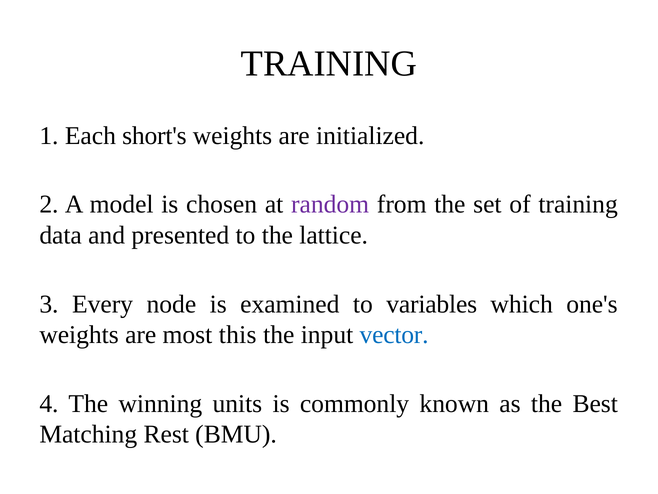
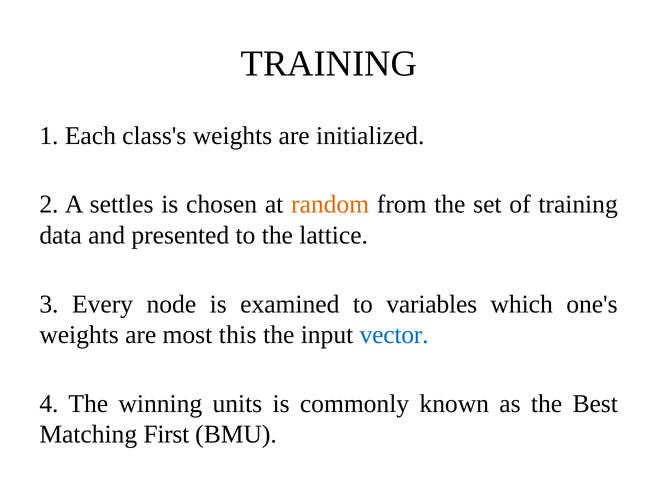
short's: short's -> class's
model: model -> settles
random colour: purple -> orange
Rest: Rest -> First
